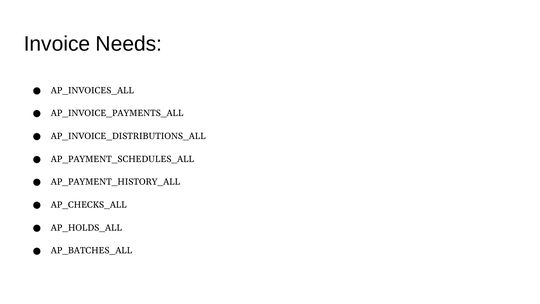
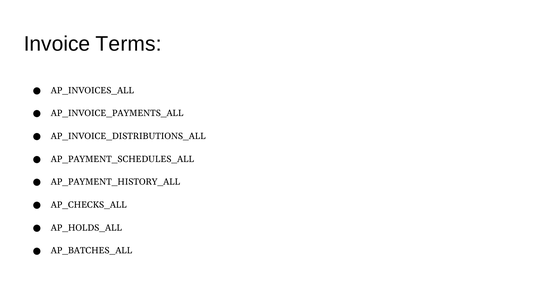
Needs: Needs -> Terms
